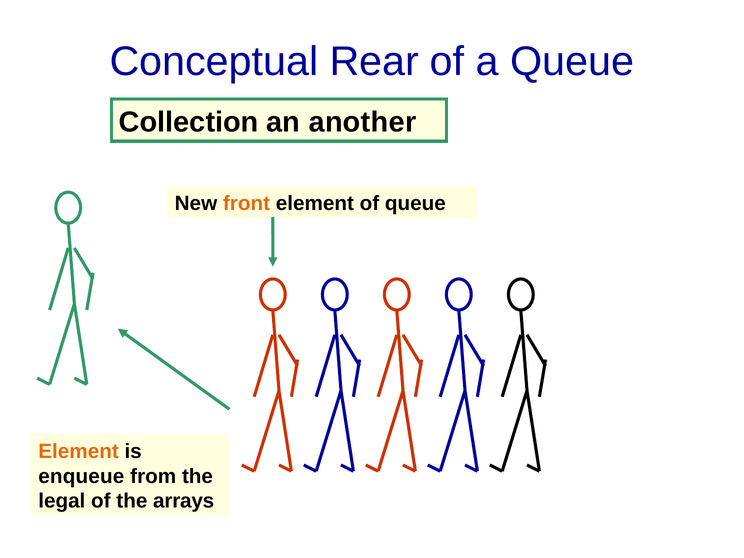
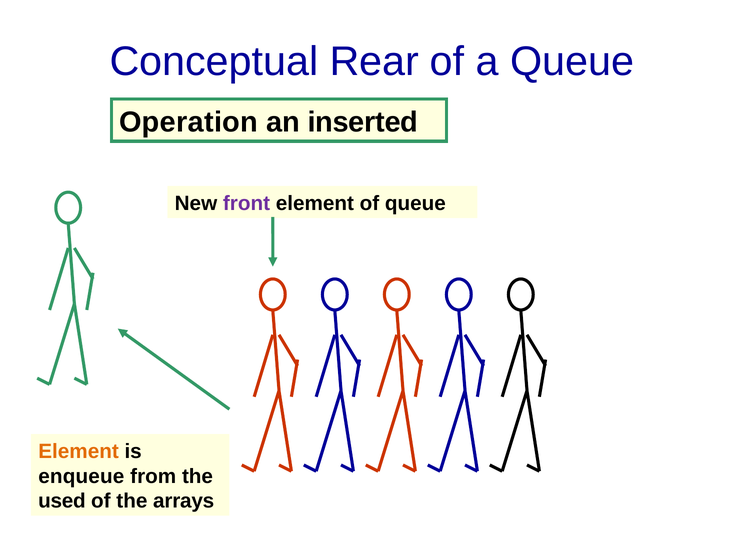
Collection: Collection -> Operation
another: another -> inserted
front colour: orange -> purple
legal: legal -> used
